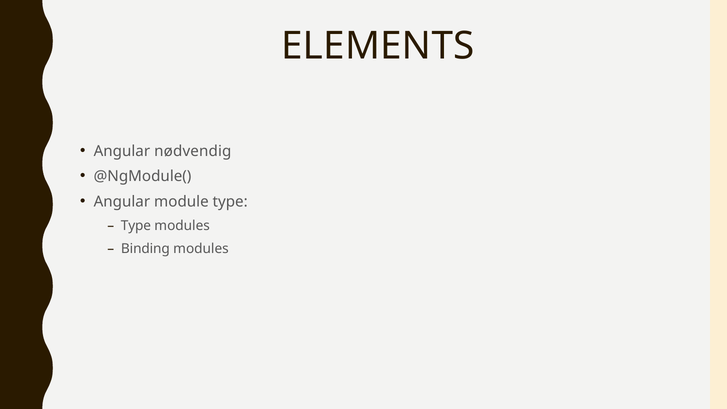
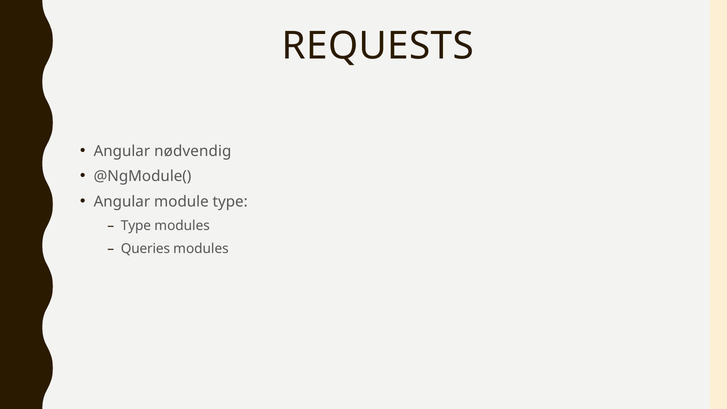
ELEMENTS: ELEMENTS -> REQUESTS
Binding: Binding -> Queries
